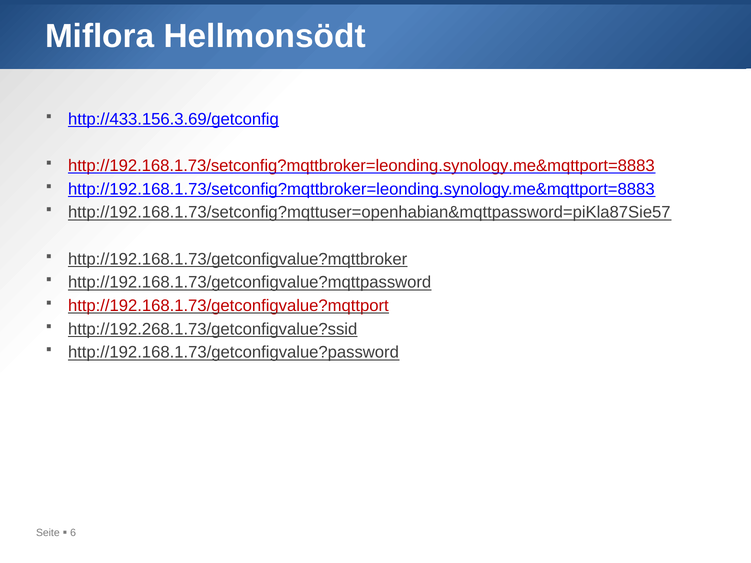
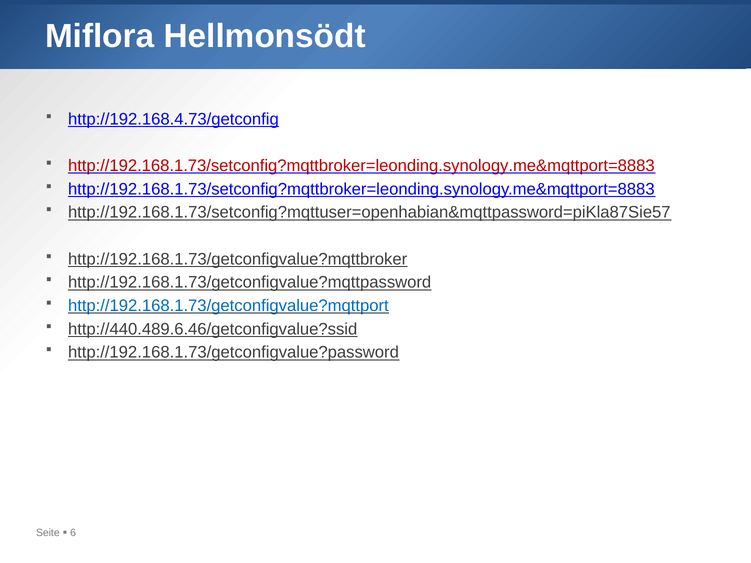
http://433.156.3.69/getconfig: http://433.156.3.69/getconfig -> http://192.168.4.73/getconfig
http://192.168.1.73/getconfigvalue?mqttport colour: red -> blue
http://192.268.1.73/getconfigvalue?ssid: http://192.268.1.73/getconfigvalue?ssid -> http://440.489.6.46/getconfigvalue?ssid
